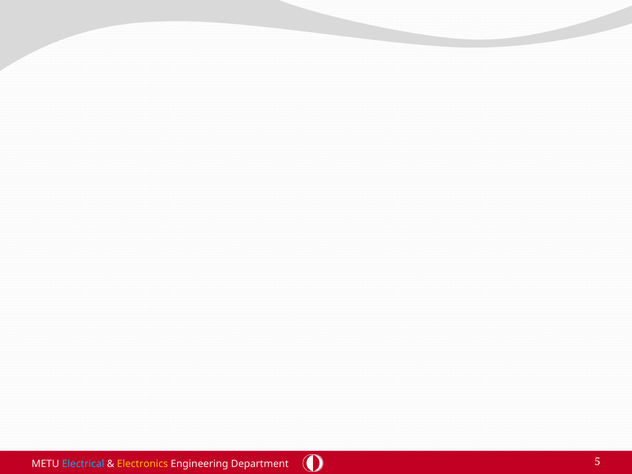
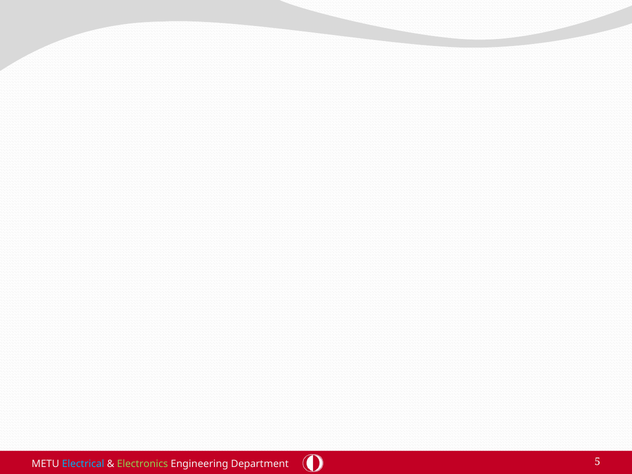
Electronics colour: yellow -> light green
